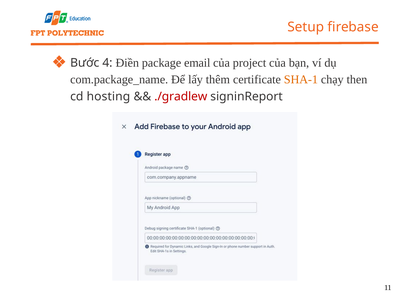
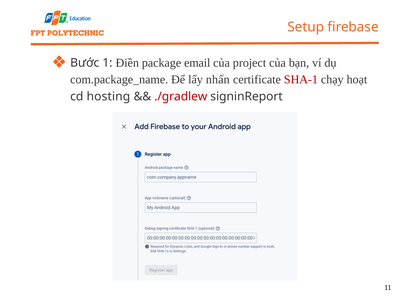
4: 4 -> 1
thêm: thêm -> nhấn
SHA-1 colour: orange -> red
then: then -> hoạt
